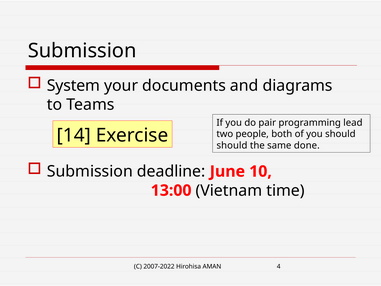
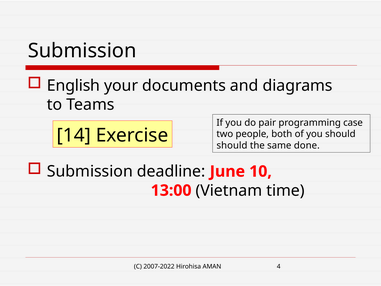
System: System -> English
lead: lead -> case
